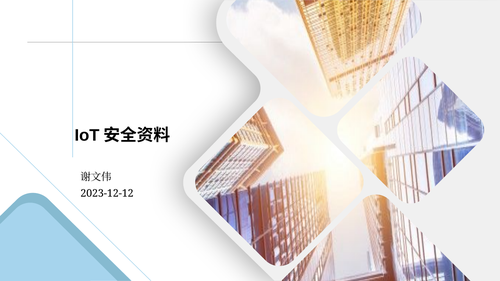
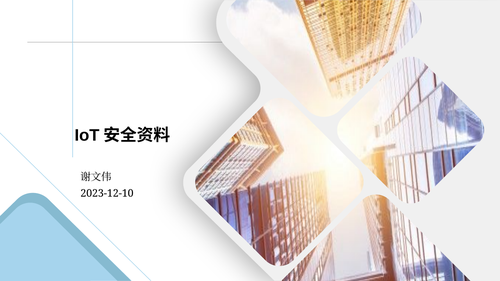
2023-12-12: 2023-12-12 -> 2023-12-10
